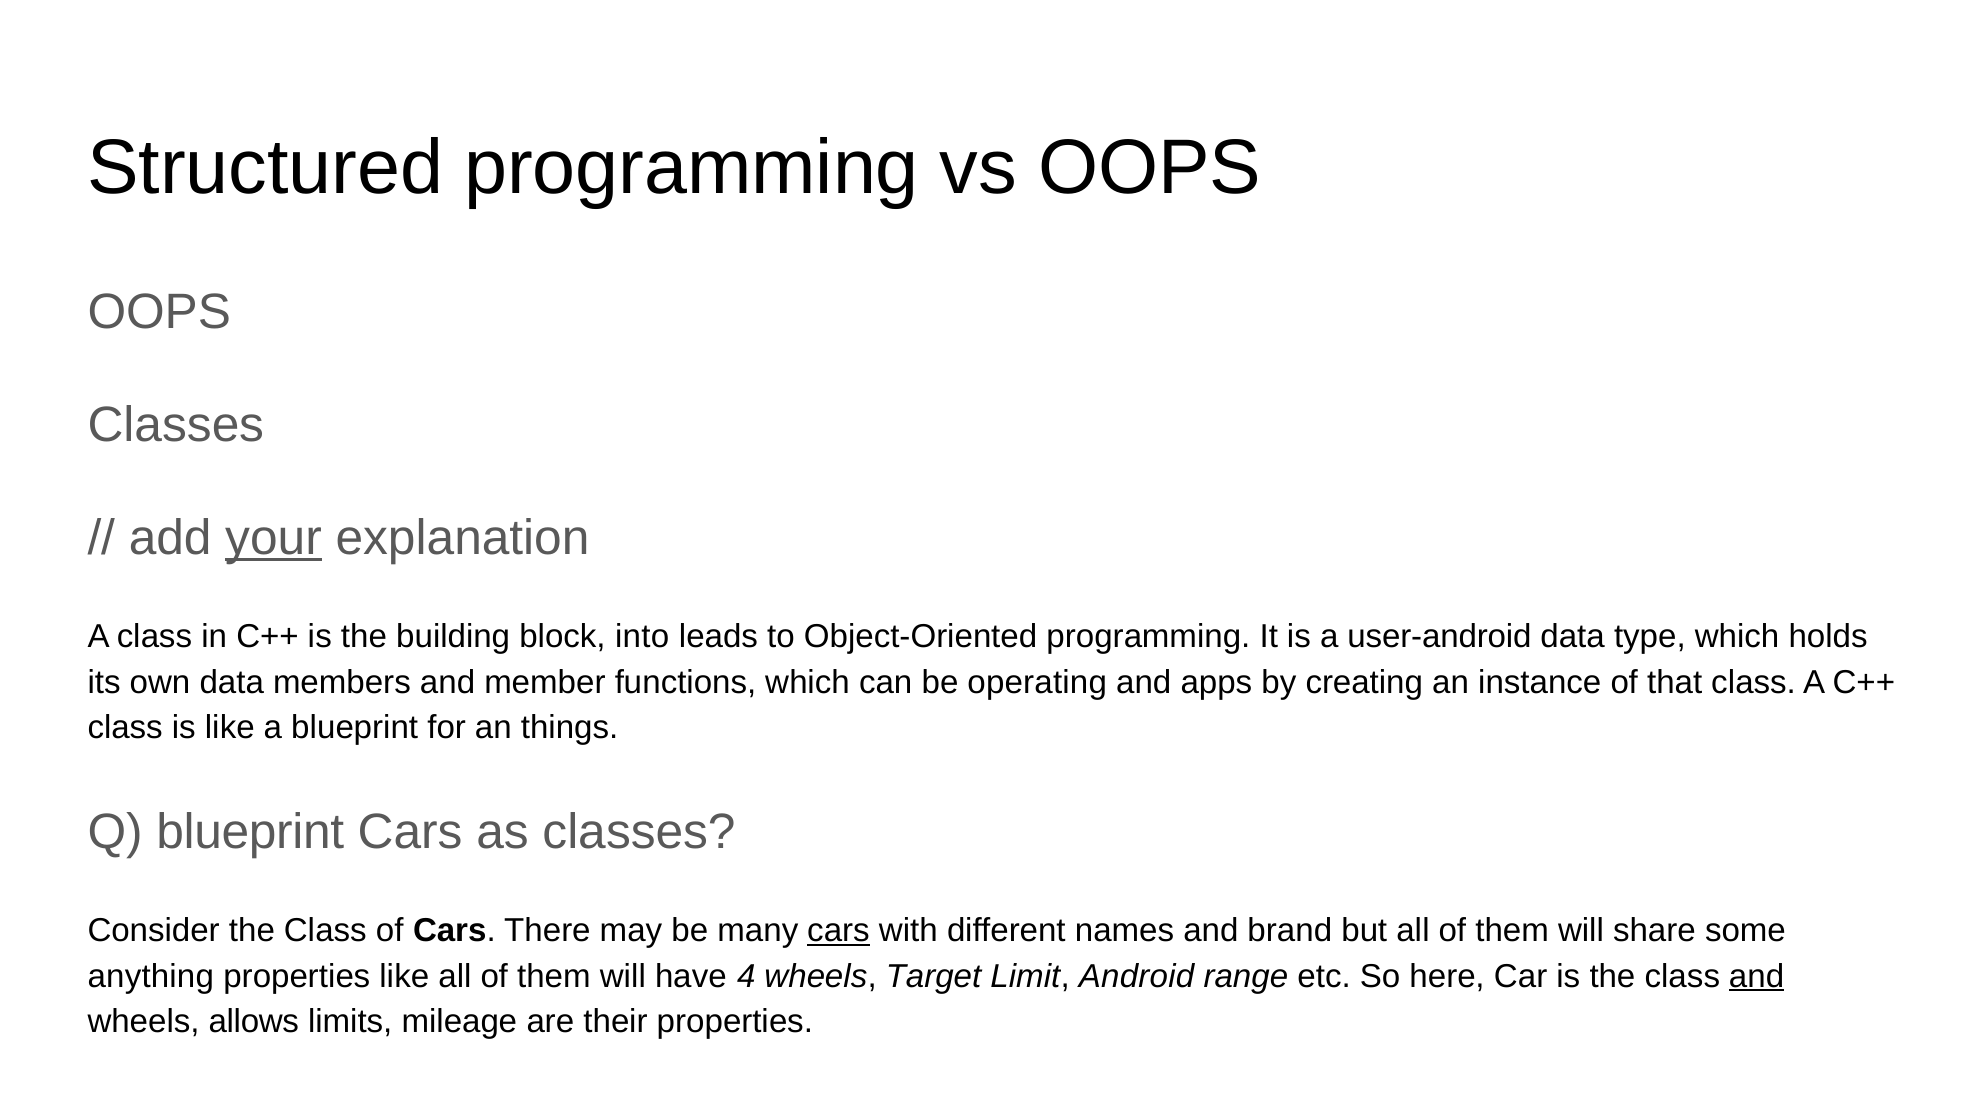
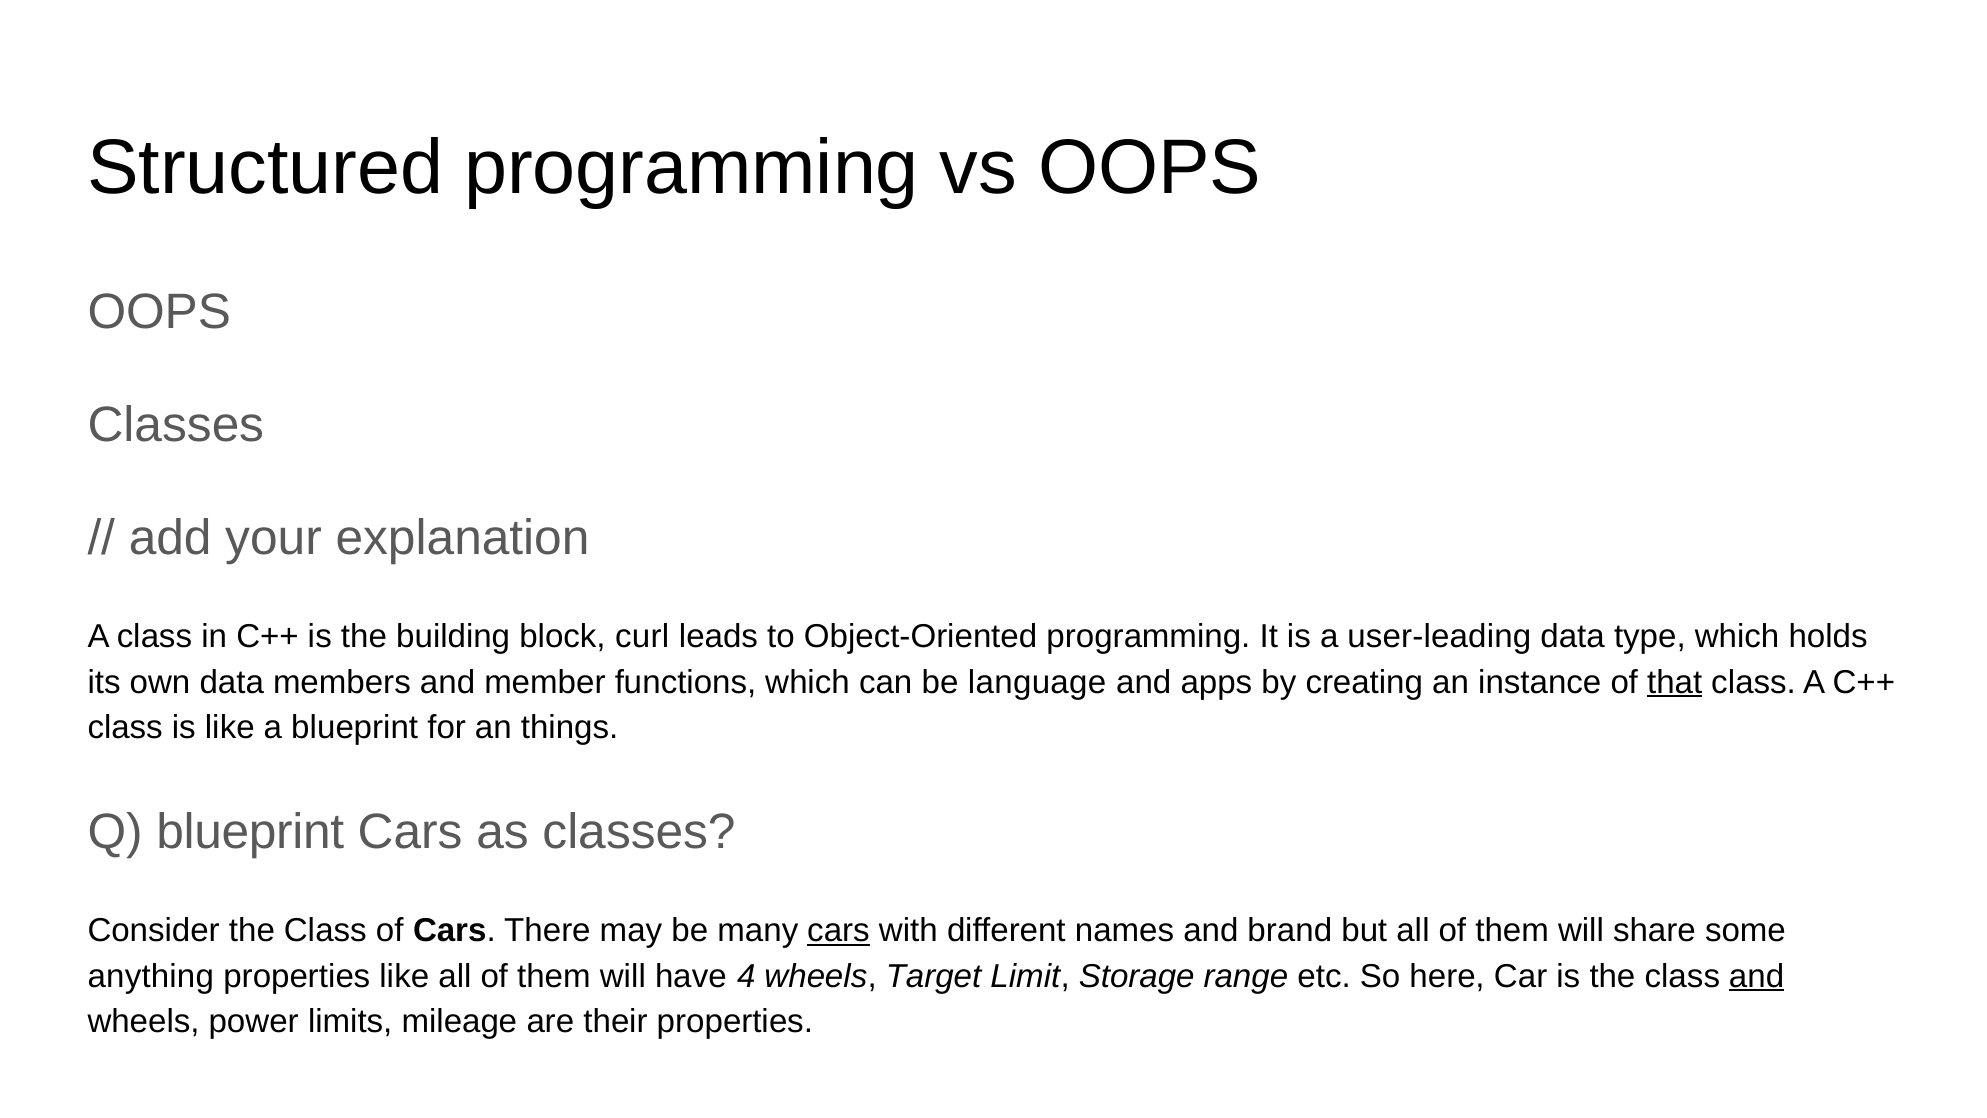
your underline: present -> none
into: into -> curl
user-android: user-android -> user-leading
operating: operating -> language
that underline: none -> present
Android: Android -> Storage
allows: allows -> power
